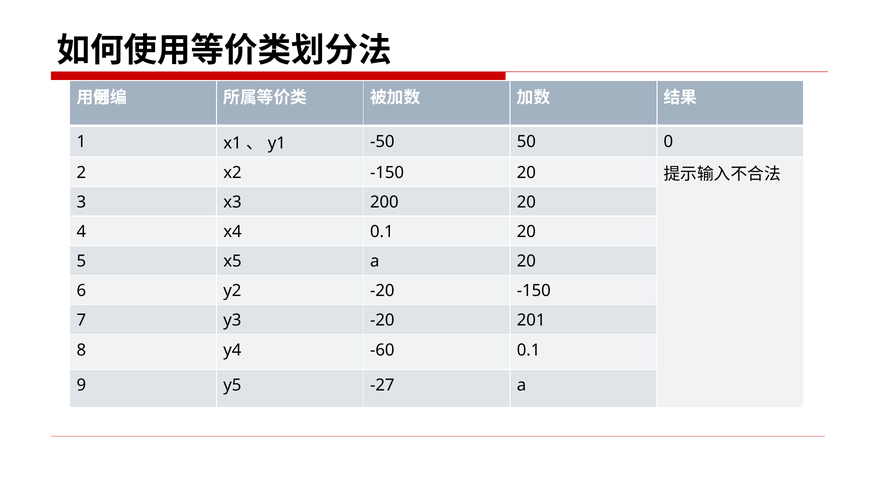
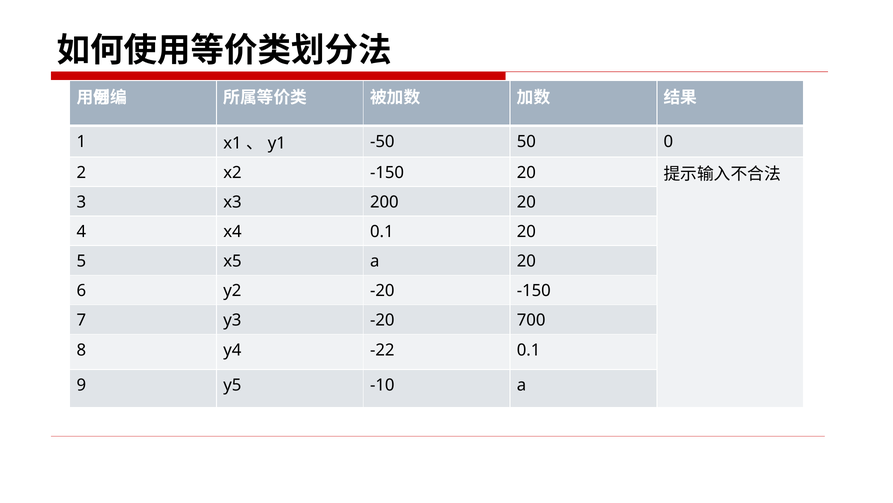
201: 201 -> 700
-60: -60 -> -22
-27: -27 -> -10
